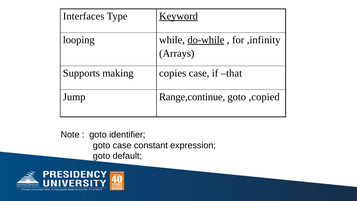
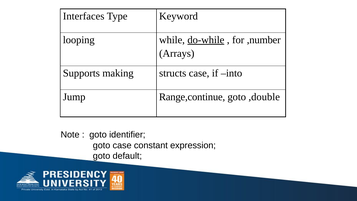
Keyword underline: present -> none
,infinity: ,infinity -> ,number
copies: copies -> structs
that: that -> into
,copied: ,copied -> ,double
